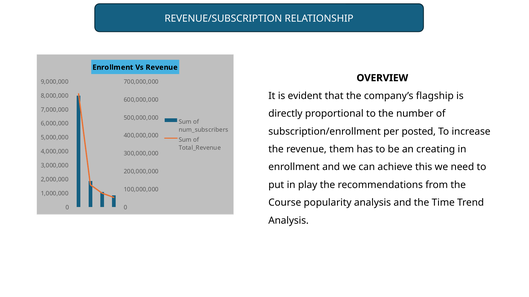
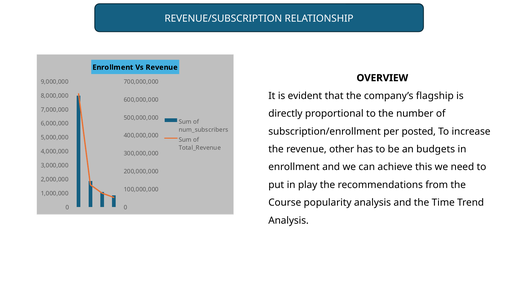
them: them -> other
creating: creating -> budgets
